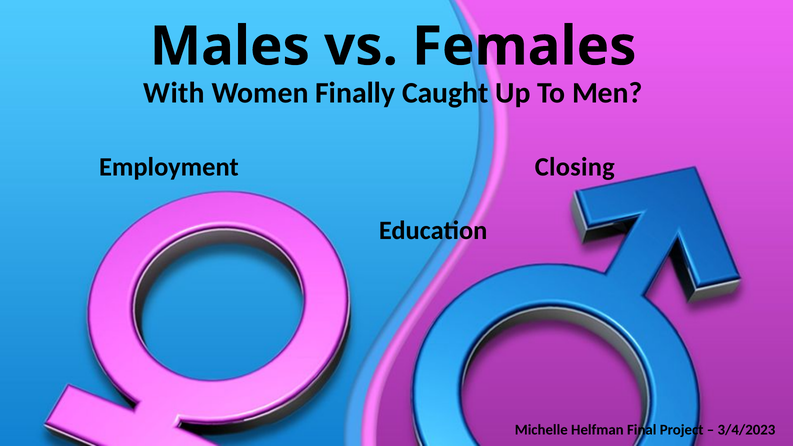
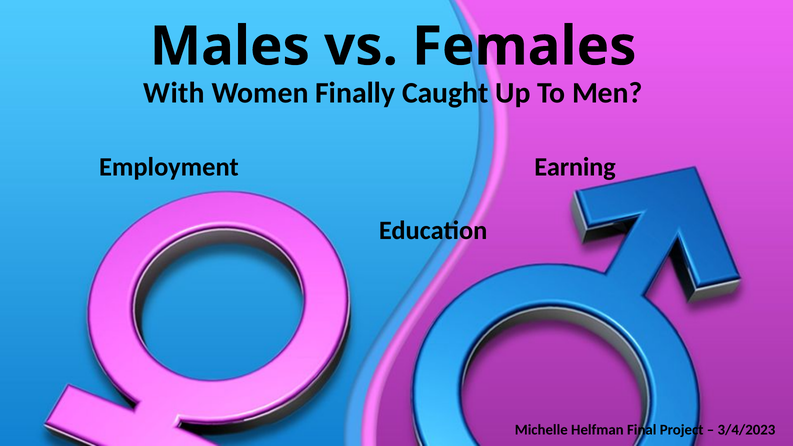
Closing: Closing -> Earning
